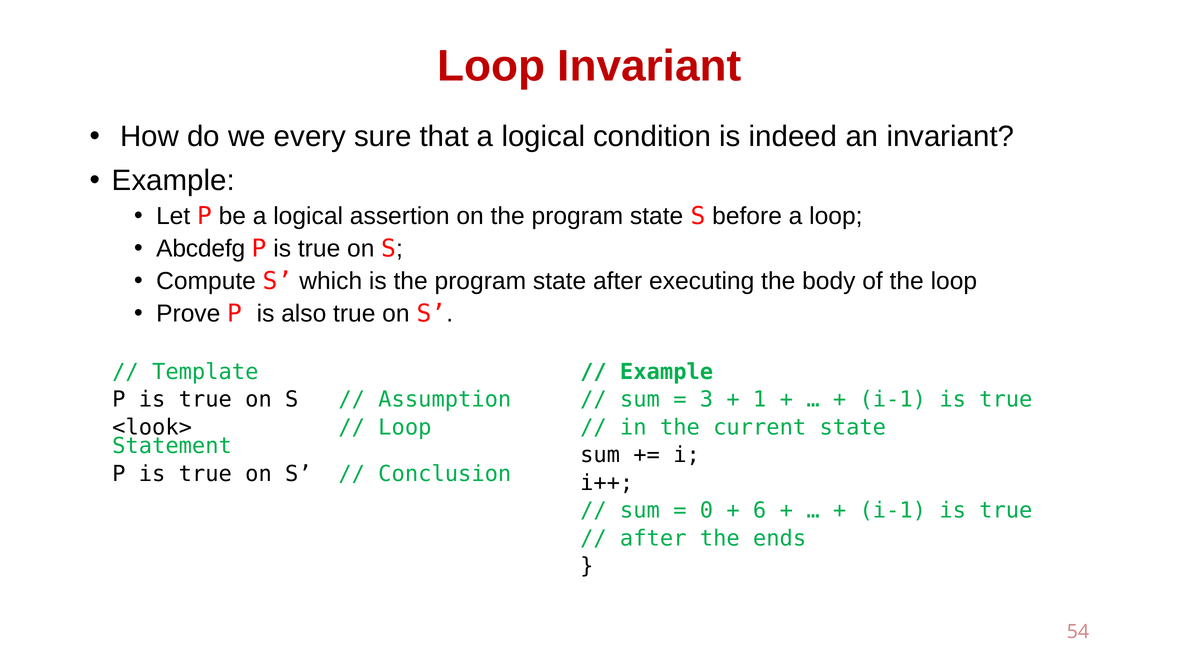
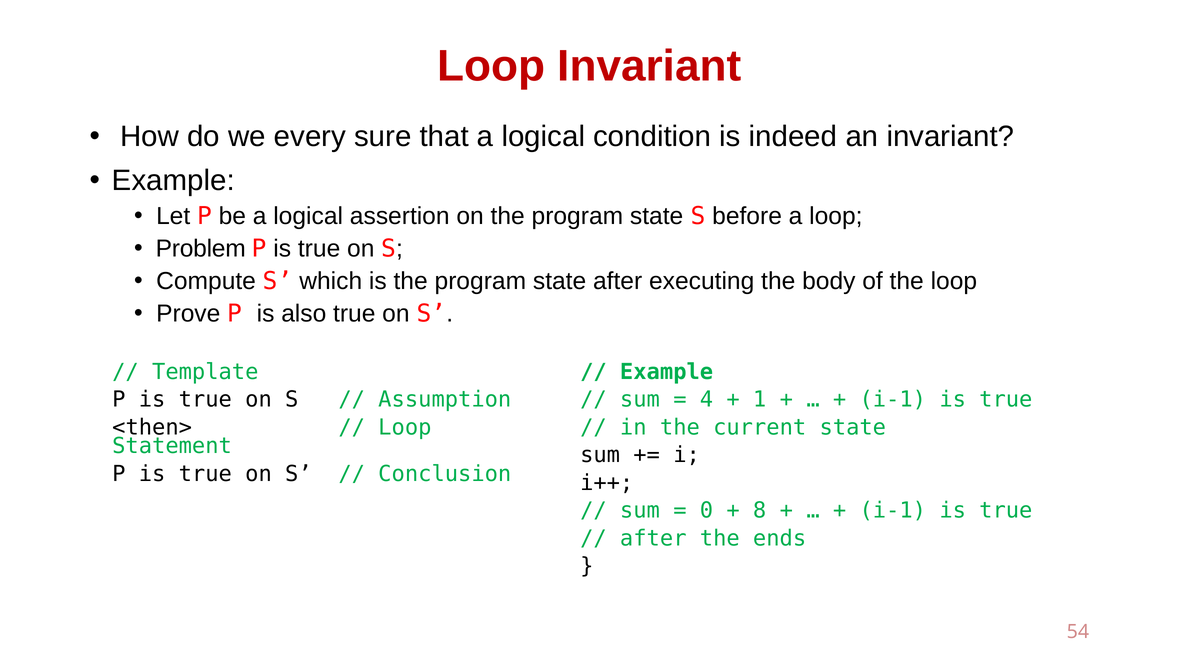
Abcdefg: Abcdefg -> Problem
3: 3 -> 4
<look>: <look> -> <then>
6: 6 -> 8
